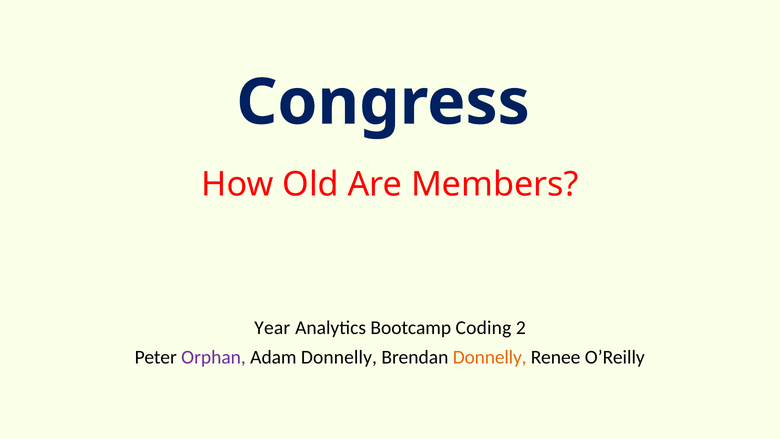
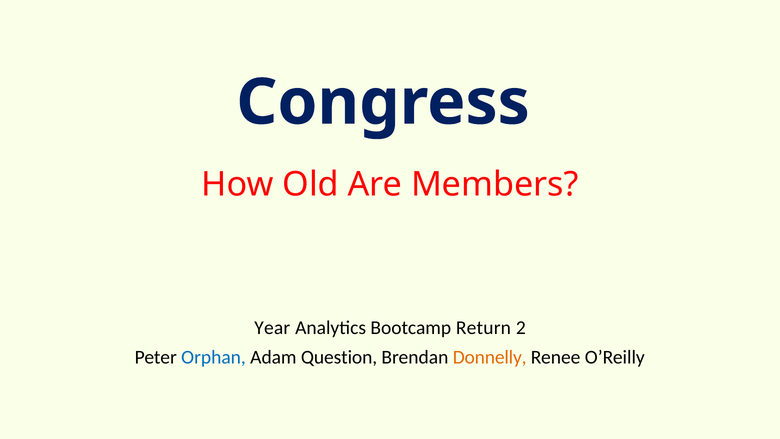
Coding: Coding -> Return
Orphan colour: purple -> blue
Adam Donnelly: Donnelly -> Question
